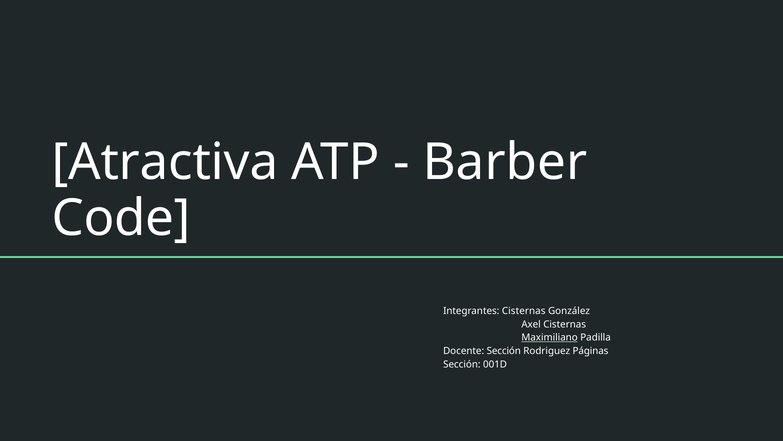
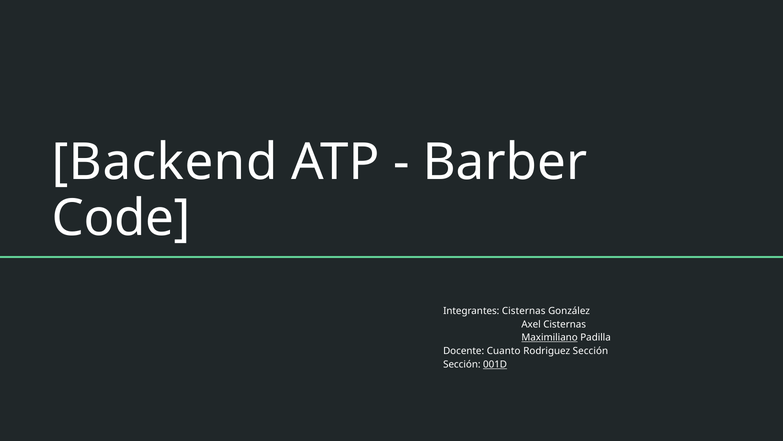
Atractiva: Atractiva -> Backend
Docente Sección: Sección -> Cuanto
Rodriguez Páginas: Páginas -> Sección
001D underline: none -> present
